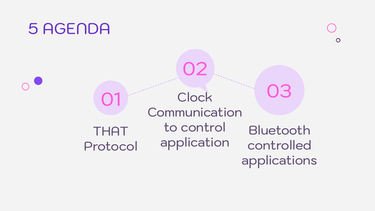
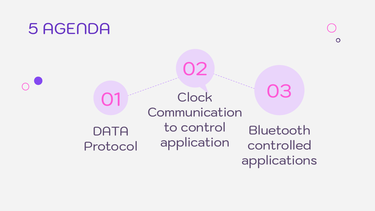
THAT: THAT -> DATA
